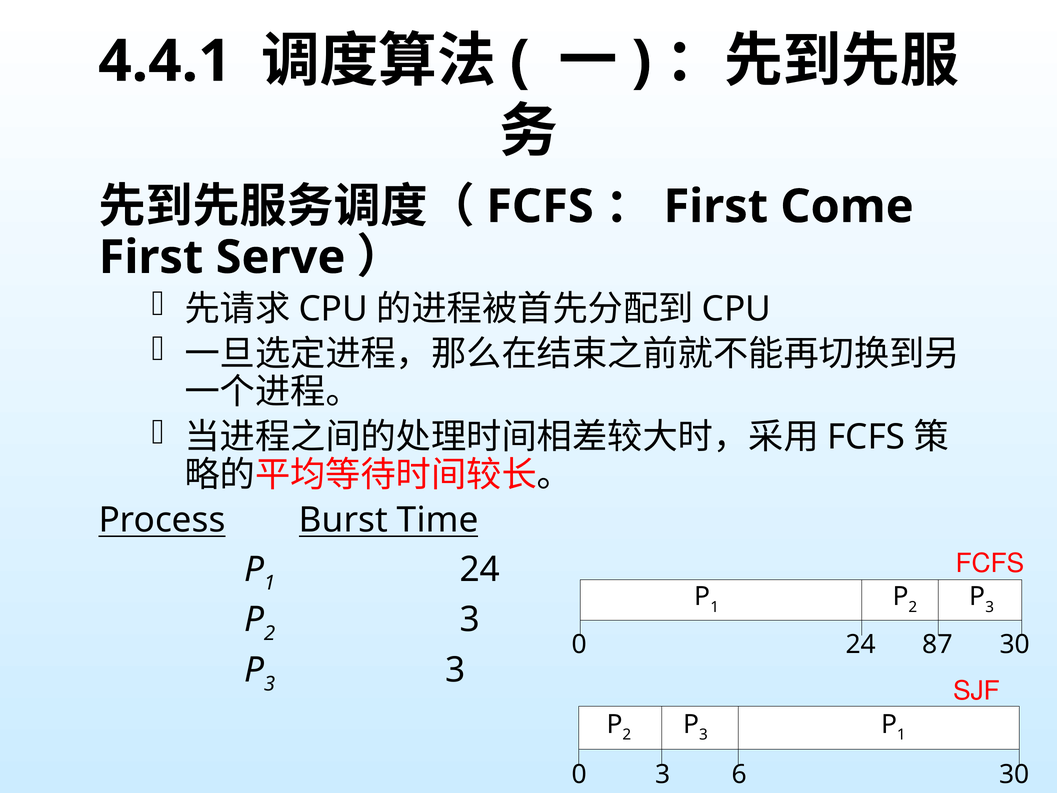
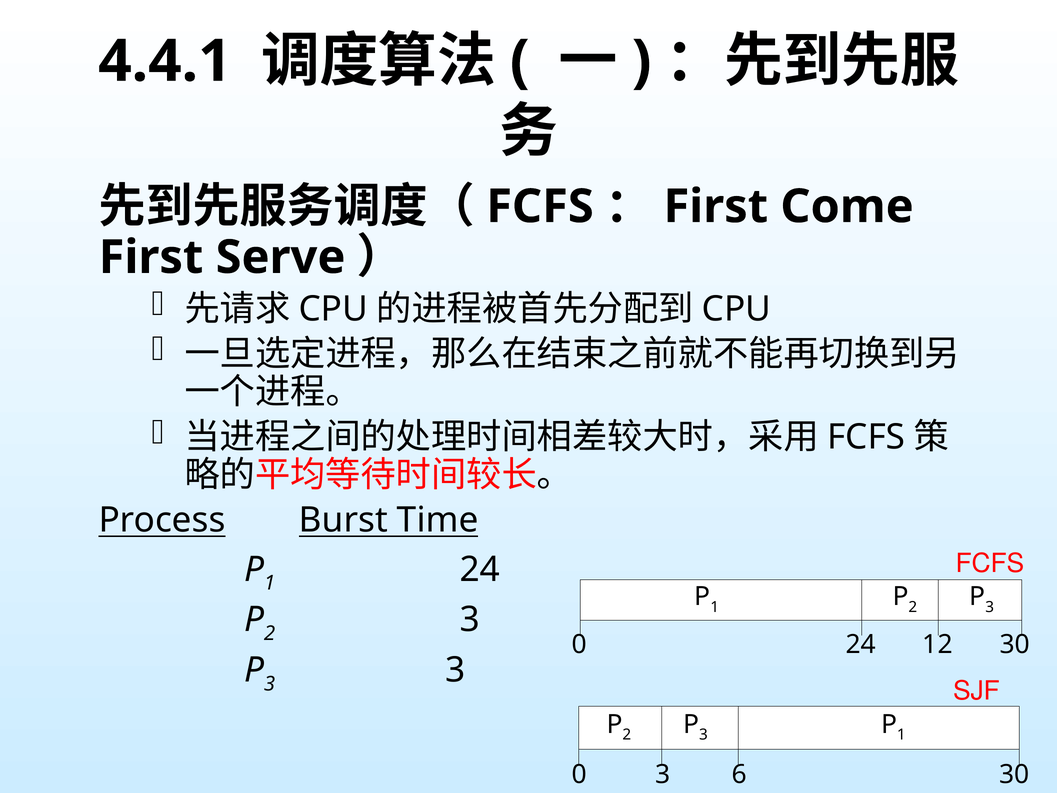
87: 87 -> 12
